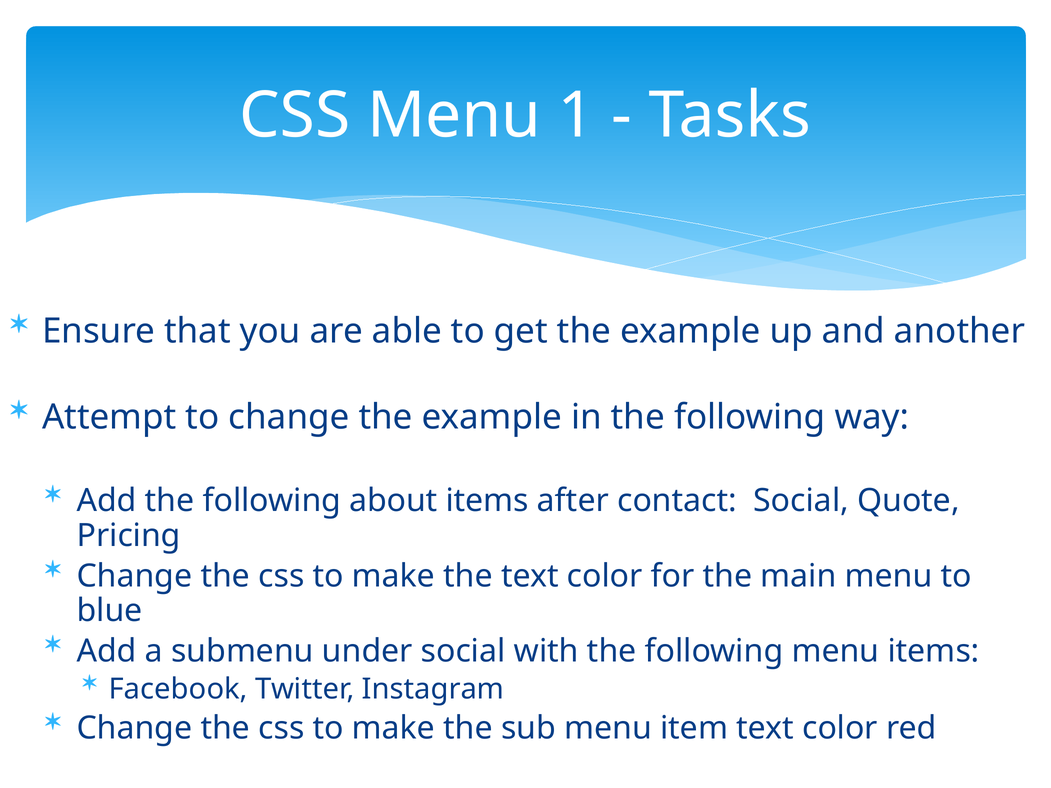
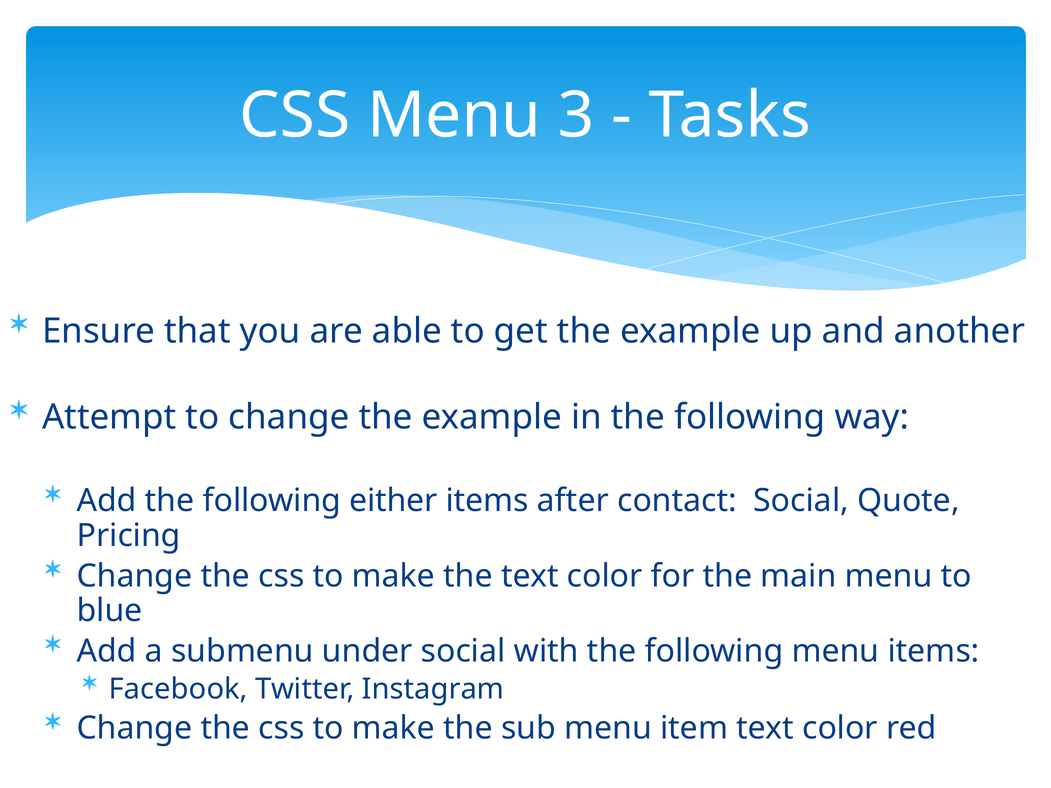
1: 1 -> 3
about: about -> either
